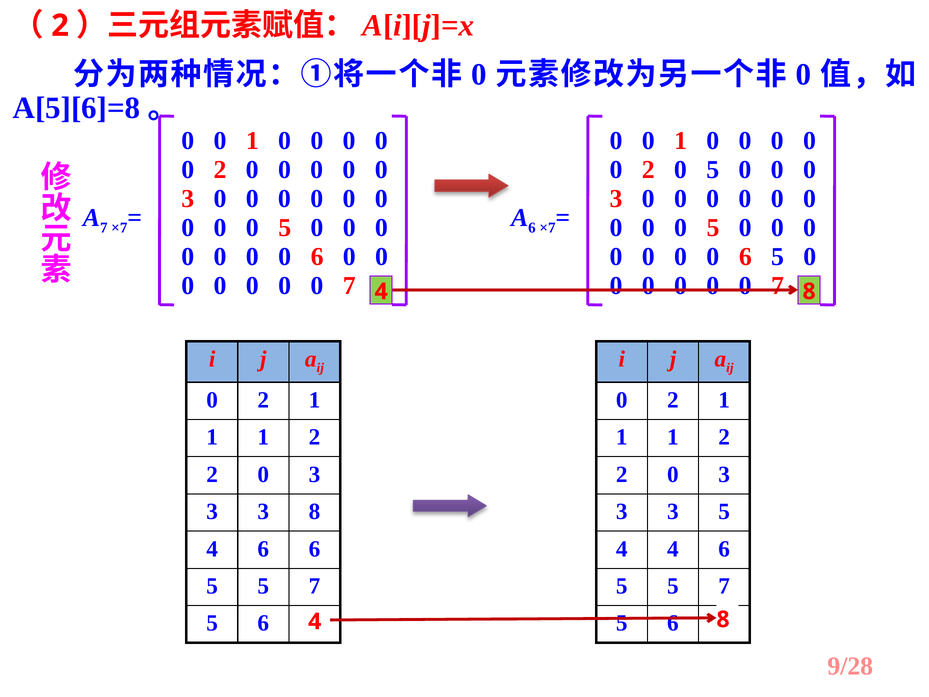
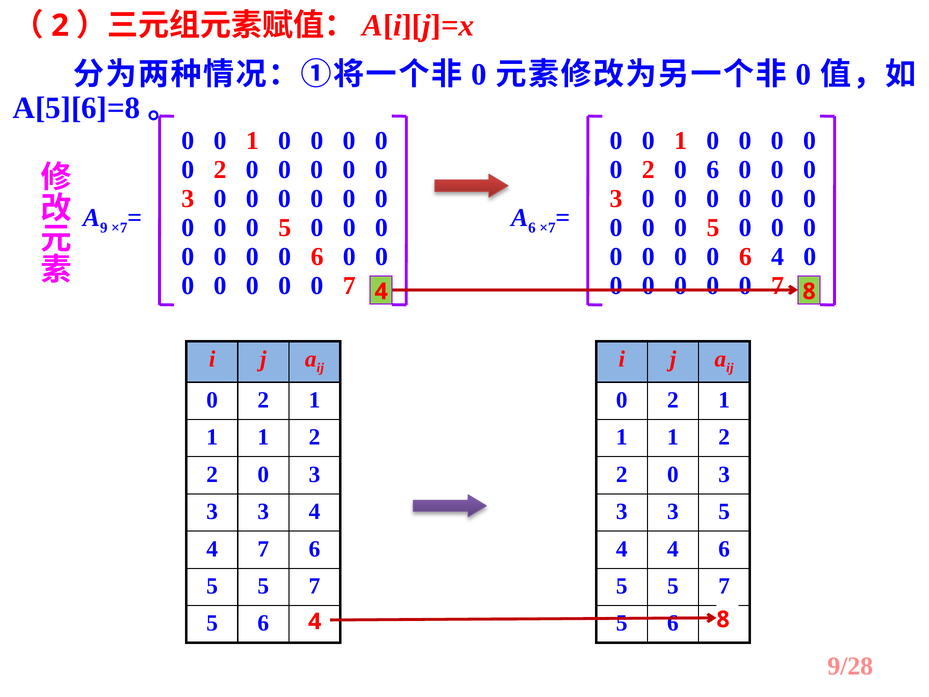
2 0 5: 5 -> 6
7 at (104, 228): 7 -> 9
0 6 5: 5 -> 4
3 8: 8 -> 4
6 at (263, 549): 6 -> 7
